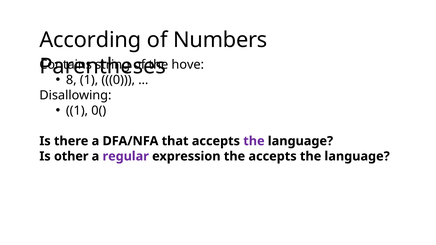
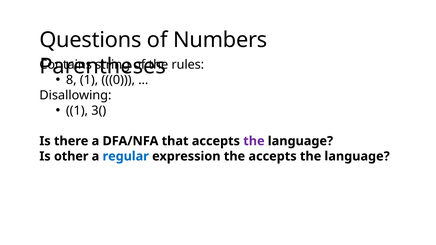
According: According -> Questions
hove: hove -> rules
0(: 0( -> 3(
regular colour: purple -> blue
